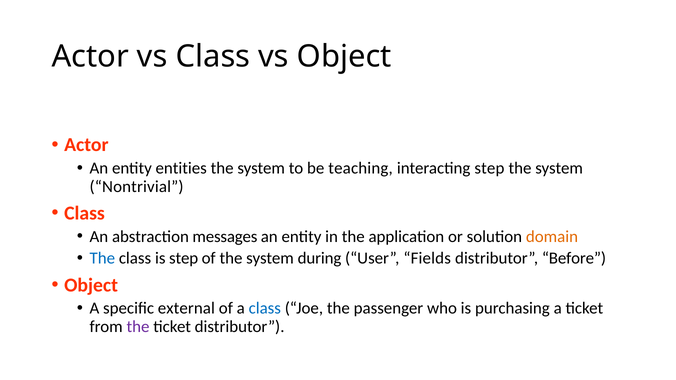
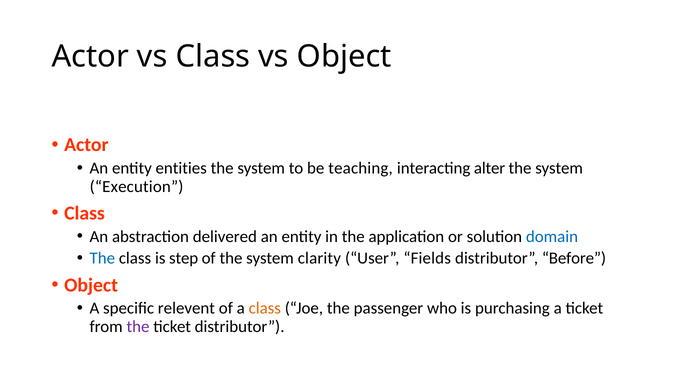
interacting step: step -> alter
Nontrivial: Nontrivial -> Execution
messages: messages -> delivered
domain colour: orange -> blue
during: during -> clarity
external: external -> relevent
class at (265, 309) colour: blue -> orange
